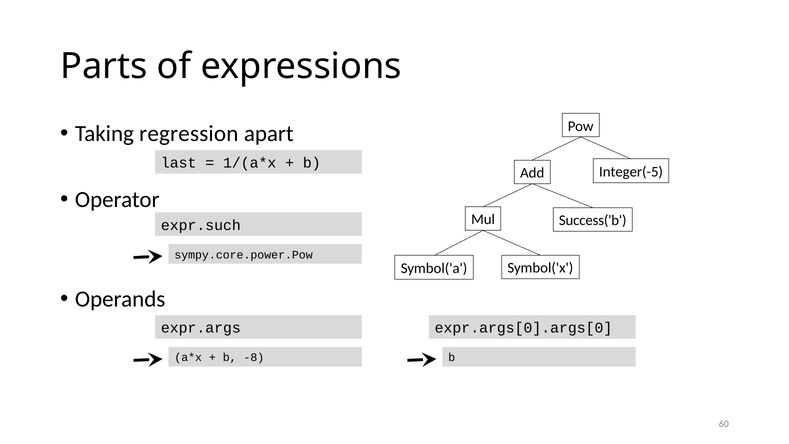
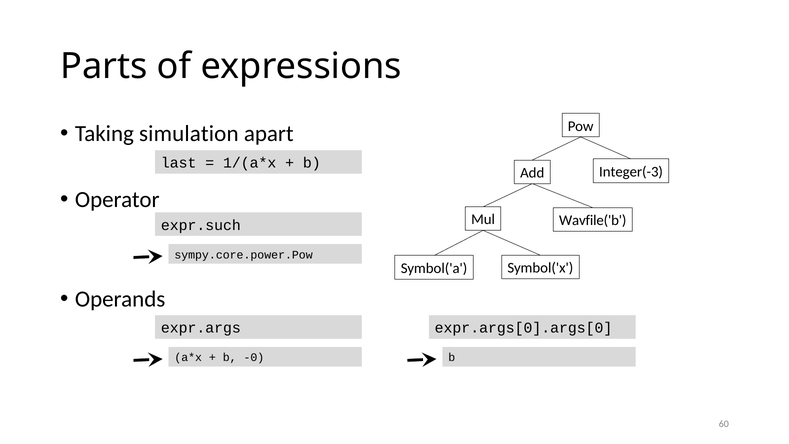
regression: regression -> simulation
Integer(-5: Integer(-5 -> Integer(-3
Success('b: Success('b -> Wavfile('b
-8: -8 -> -0
